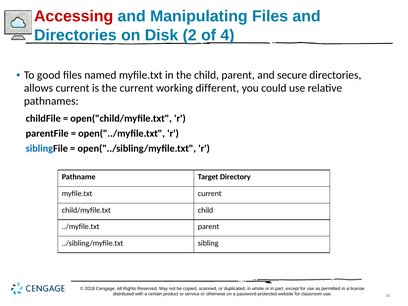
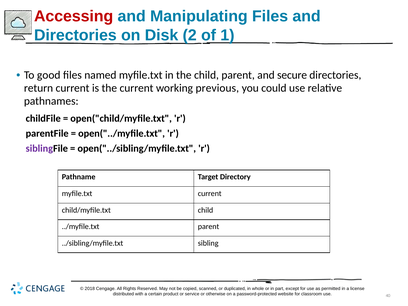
4: 4 -> 1
allows: allows -> return
different: different -> previous
sibling at (39, 149) colour: blue -> purple
